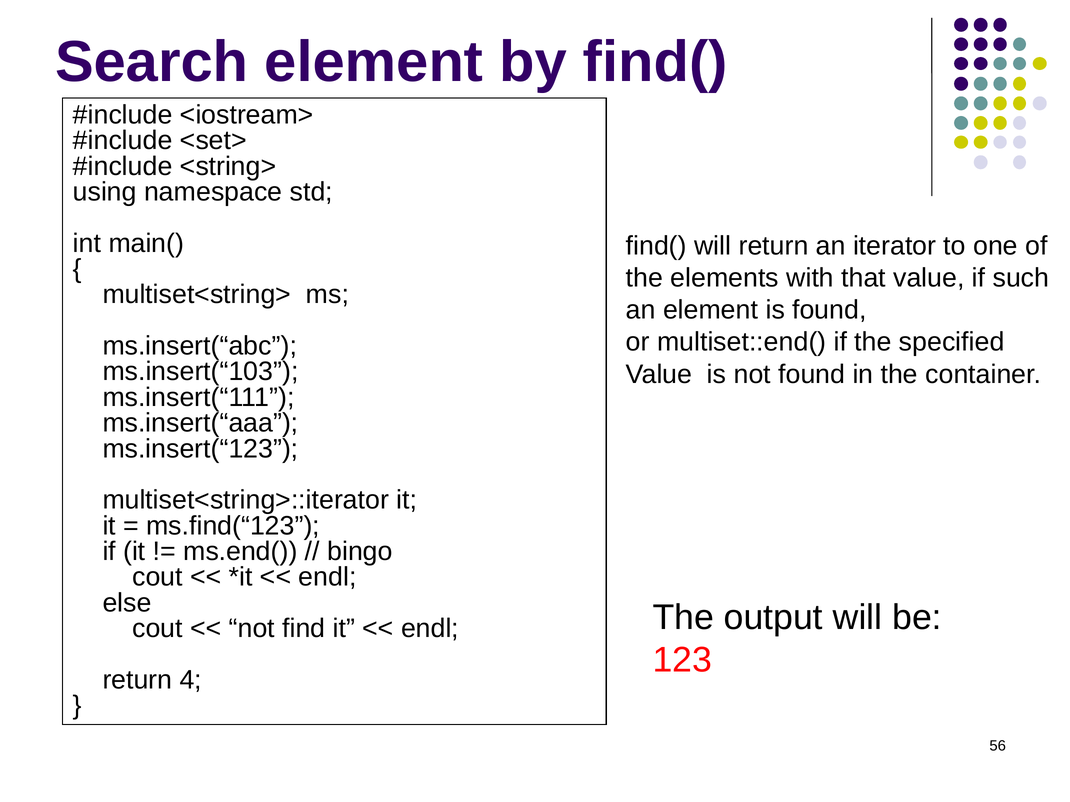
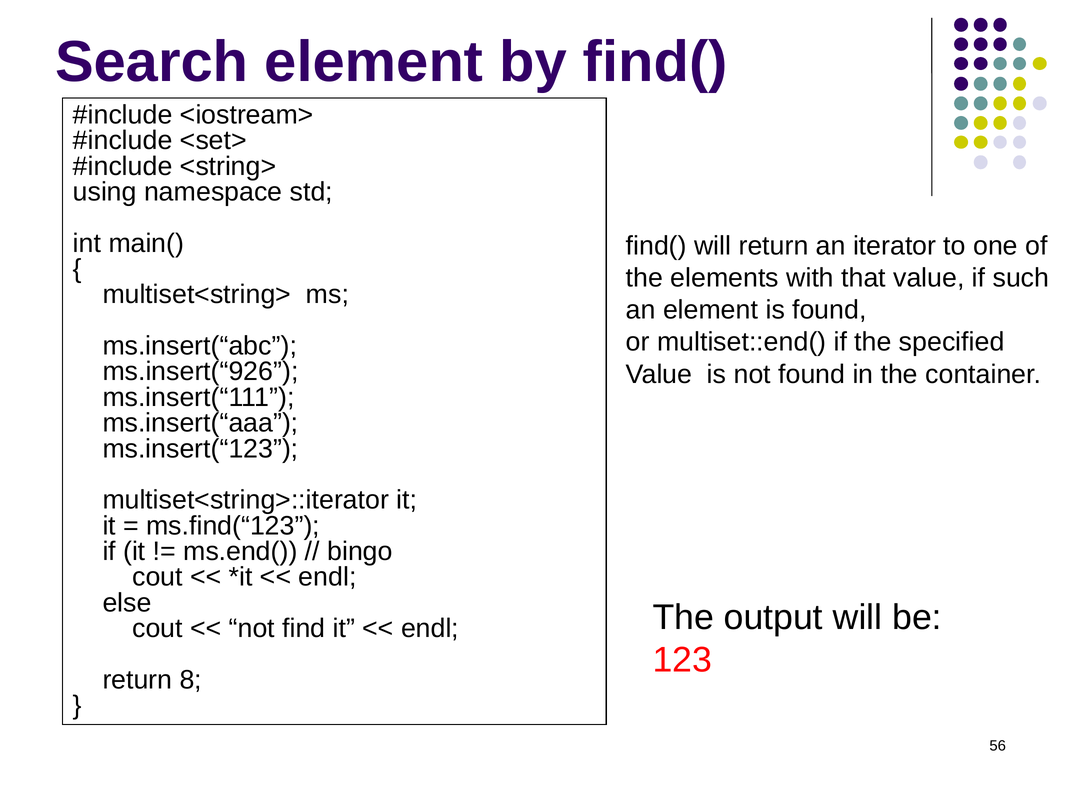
ms.insert(“103: ms.insert(“103 -> ms.insert(“926
4: 4 -> 8
